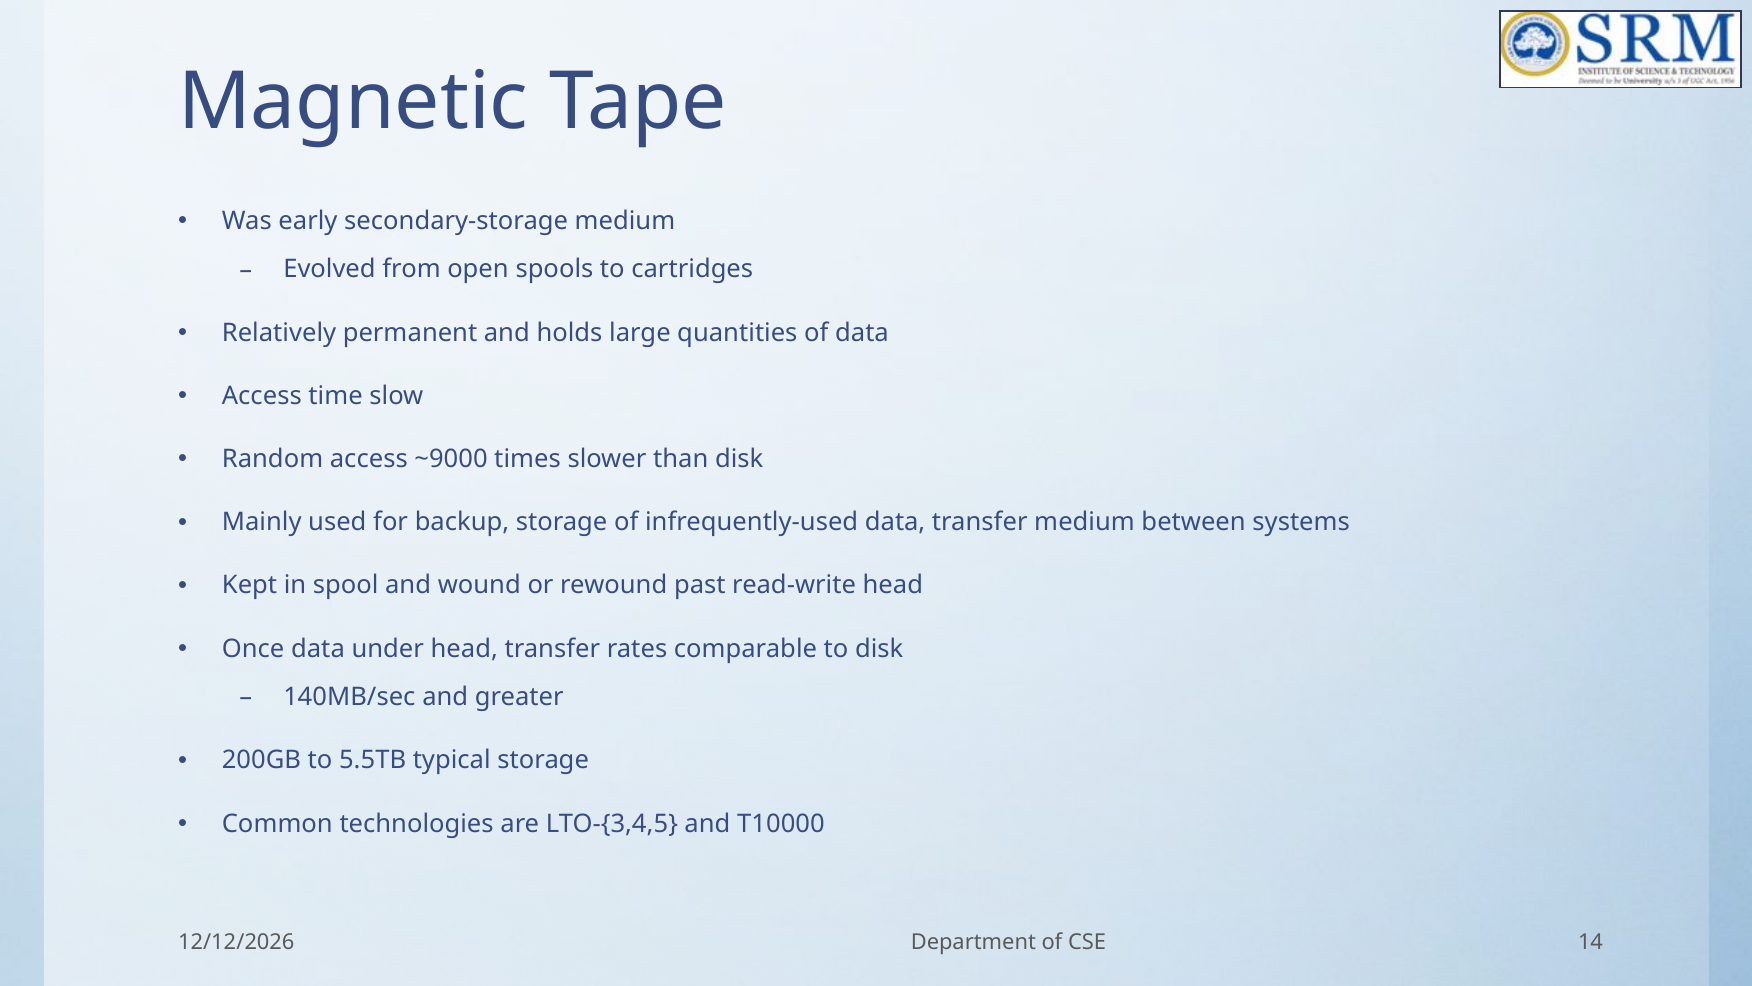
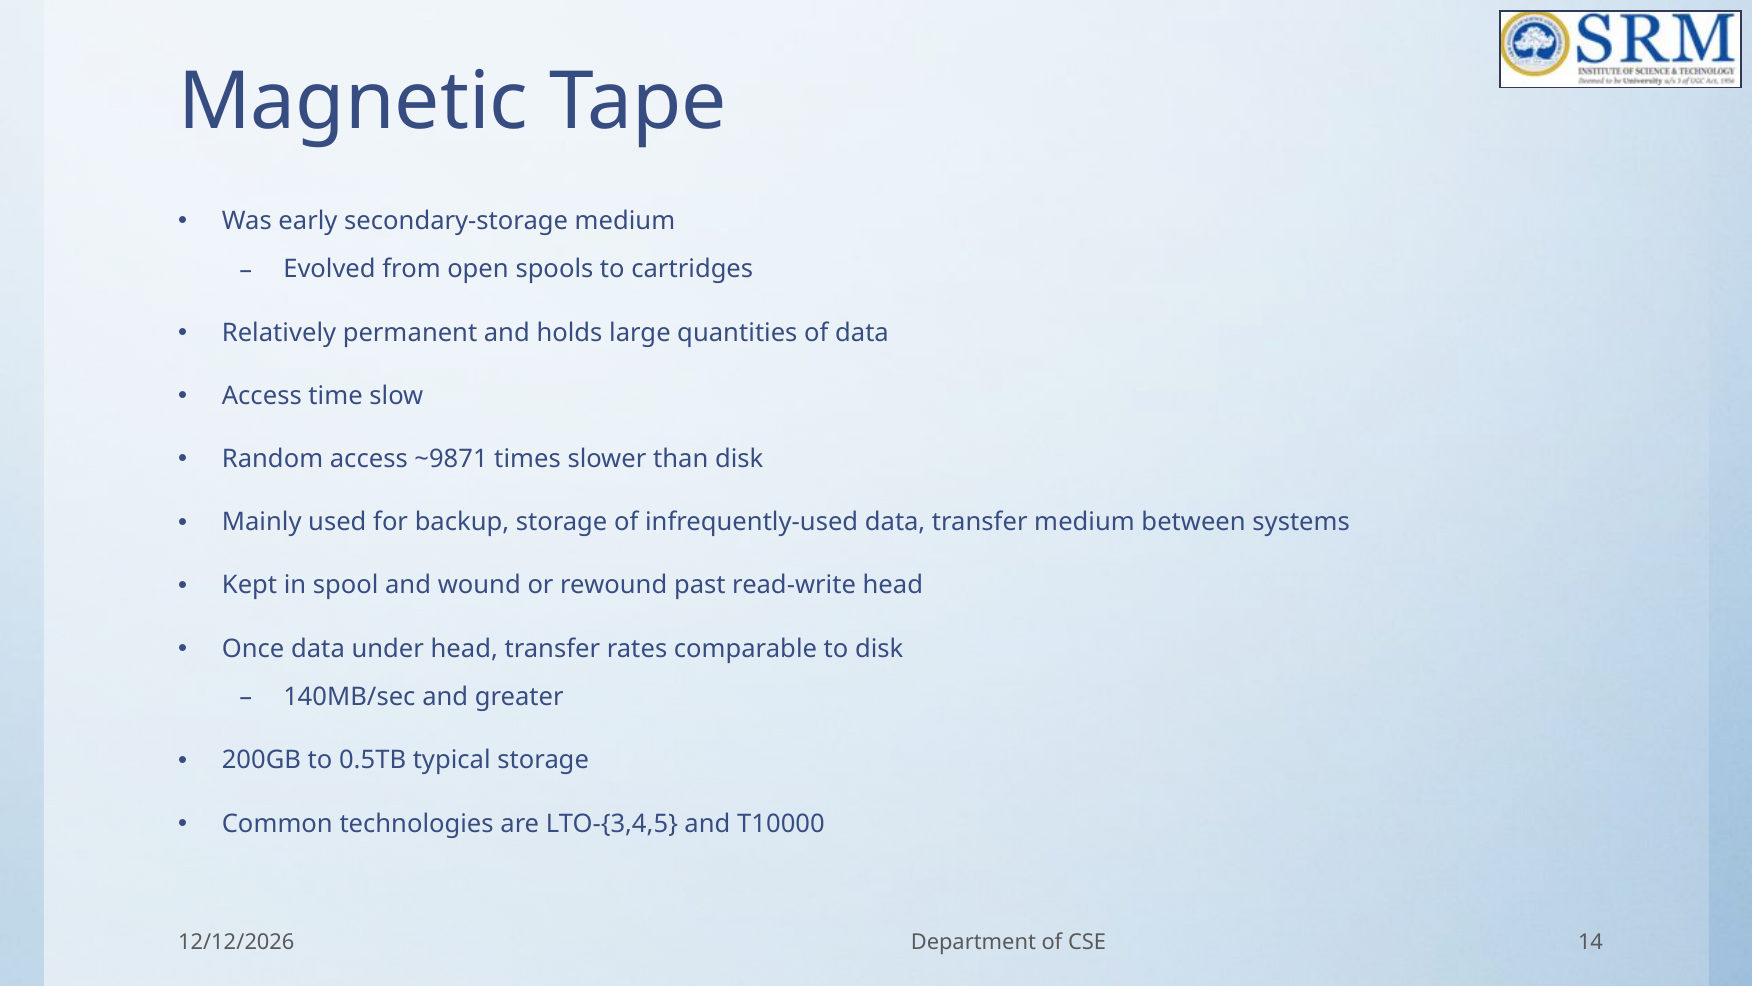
~9000: ~9000 -> ~9871
5.5TB: 5.5TB -> 0.5TB
